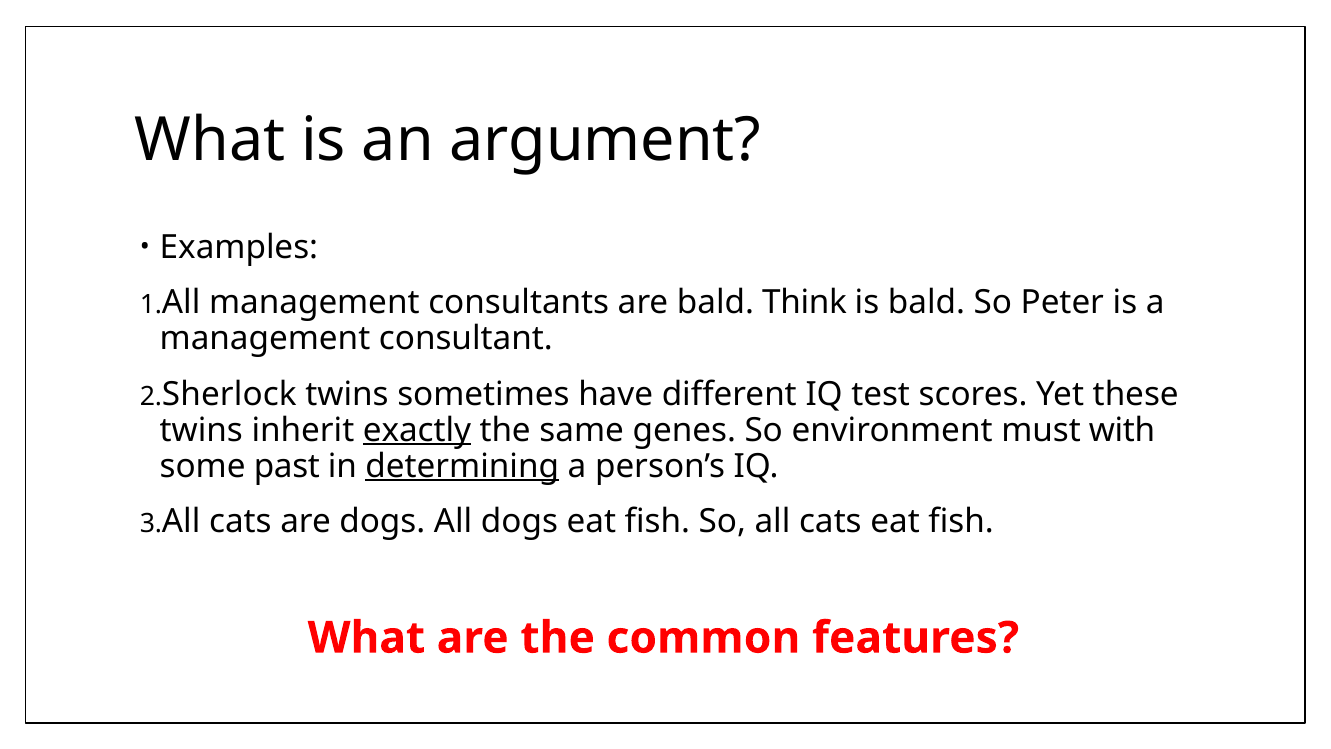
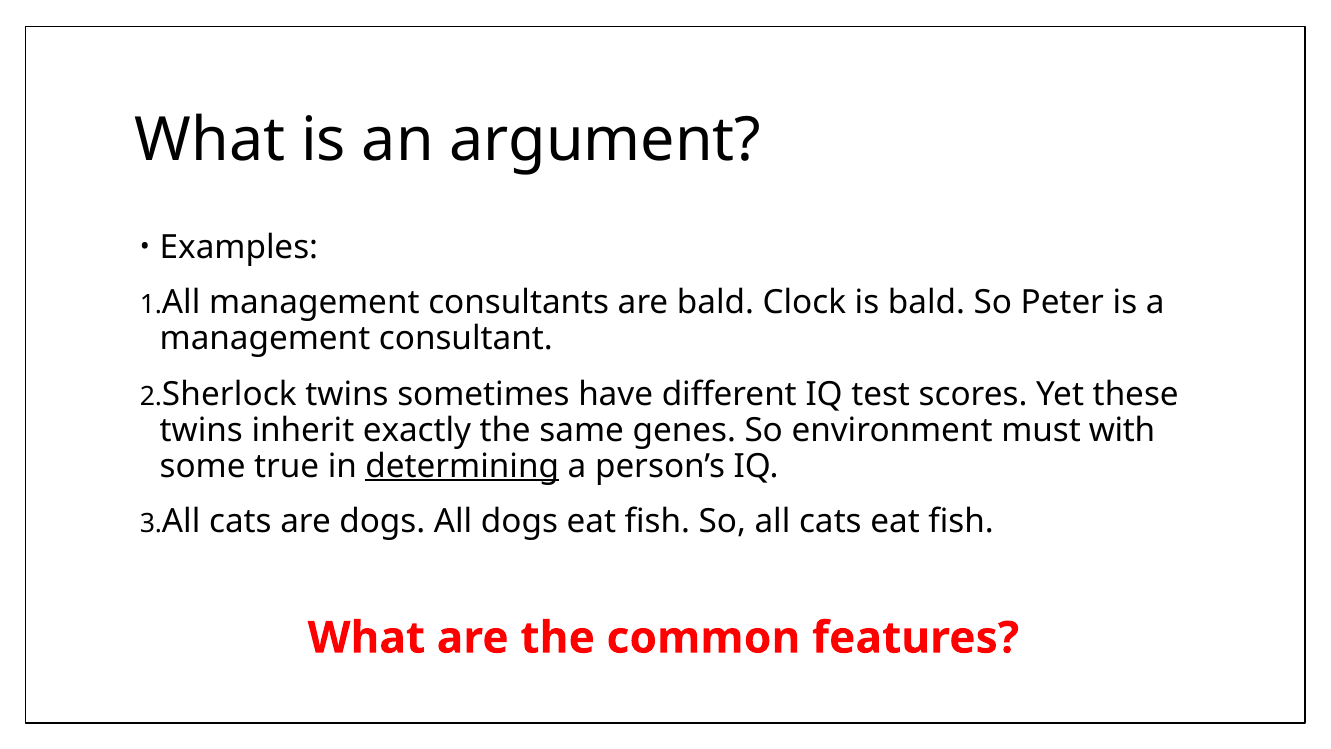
Think: Think -> Clock
exactly underline: present -> none
past: past -> true
